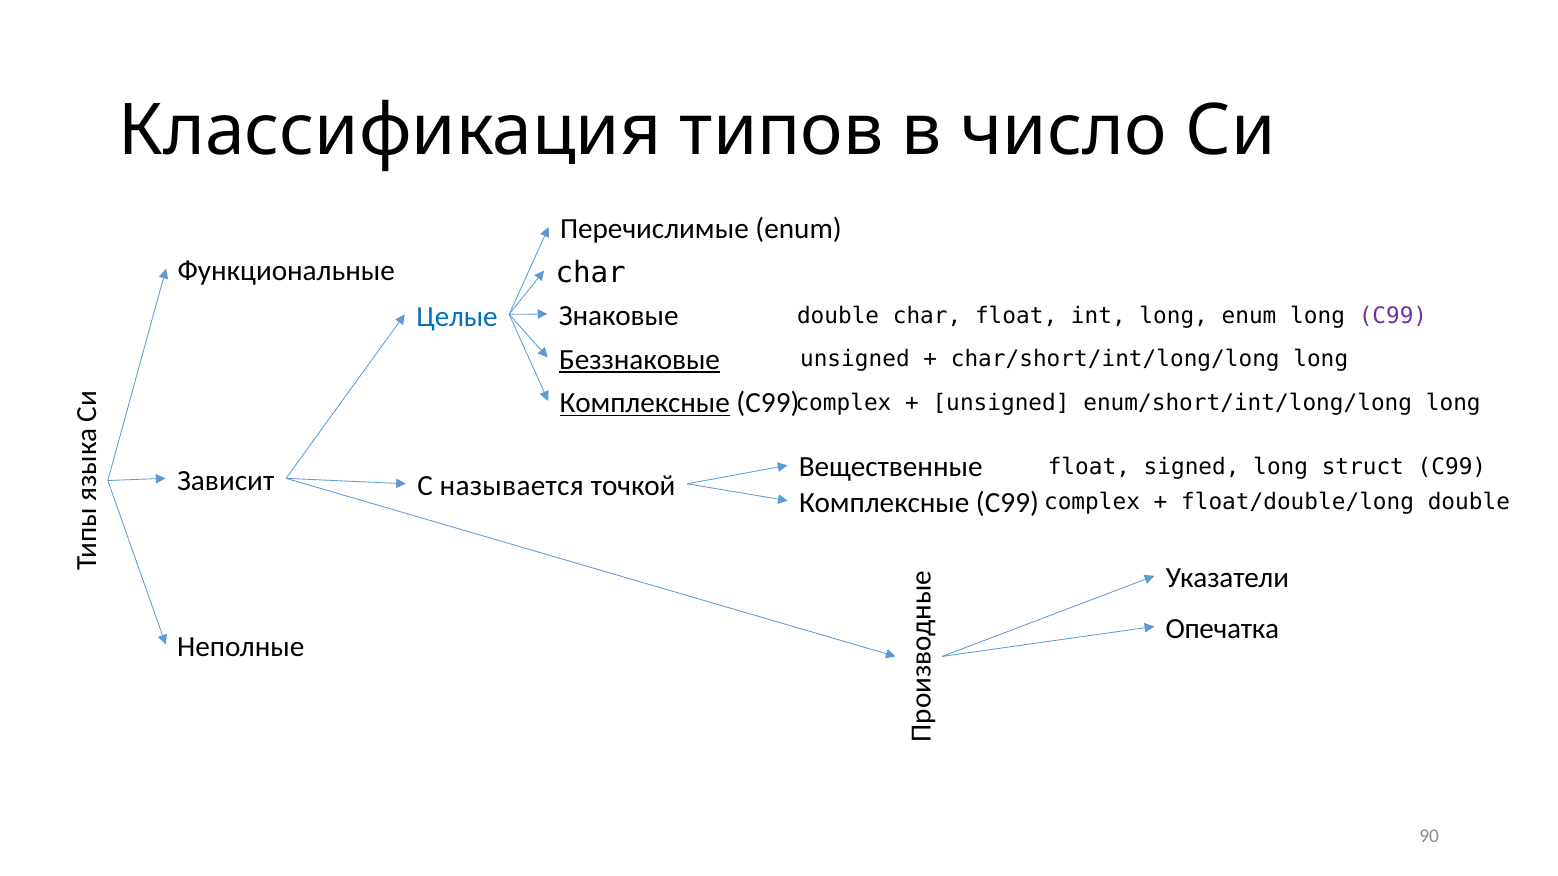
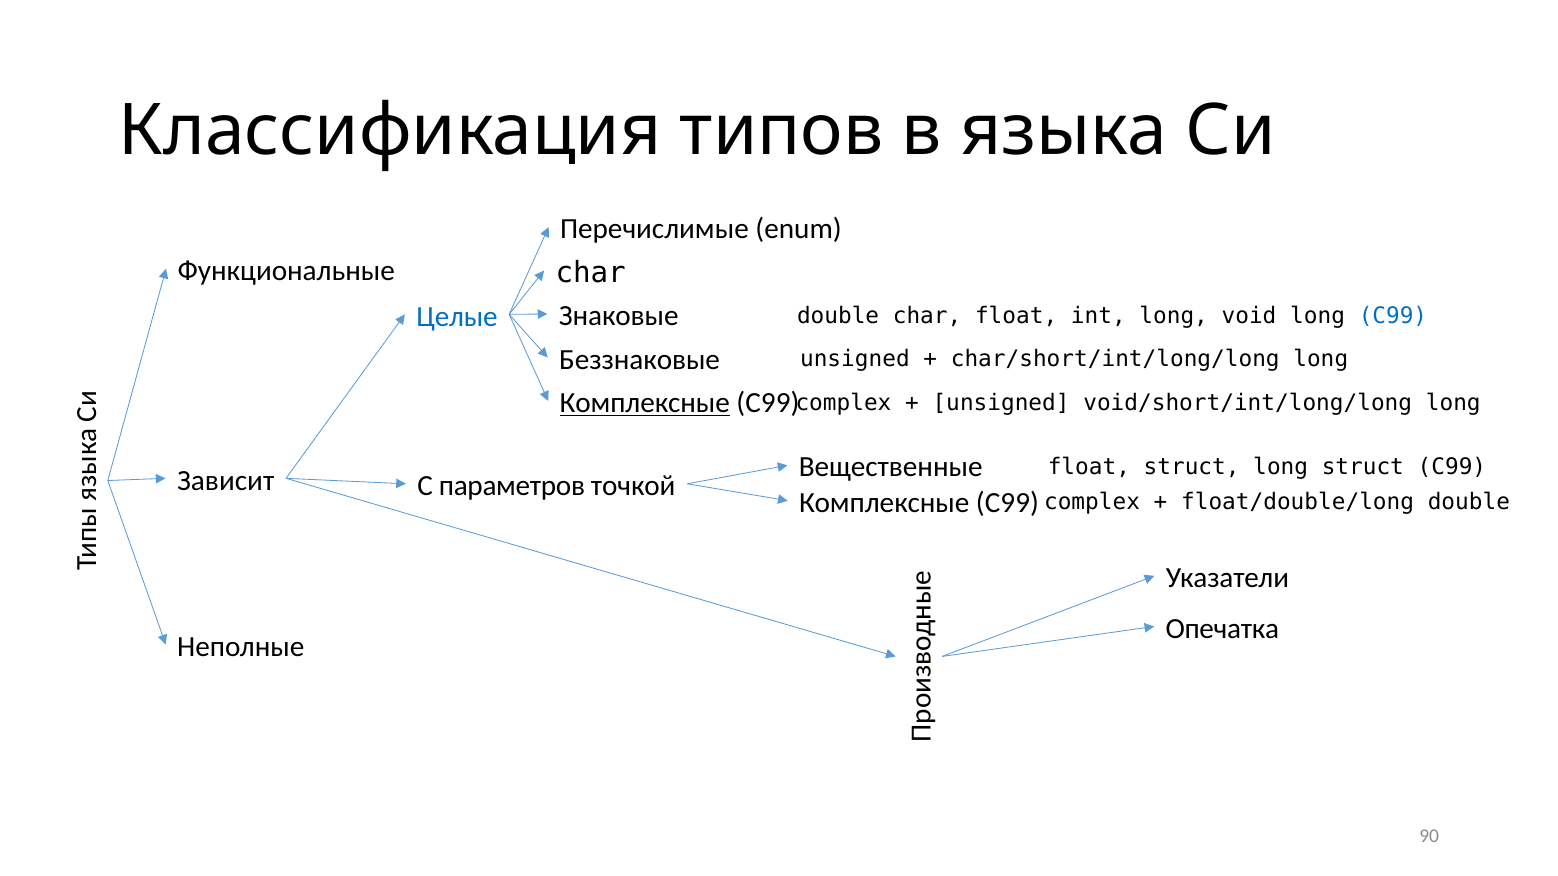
число: число -> языка
long enum: enum -> void
C99 at (1393, 316) colour: purple -> blue
Беззнаковые underline: present -> none
enum/short/int/long/long: enum/short/int/long/long -> void/short/int/long/long
float signed: signed -> struct
называется: называется -> параметров
